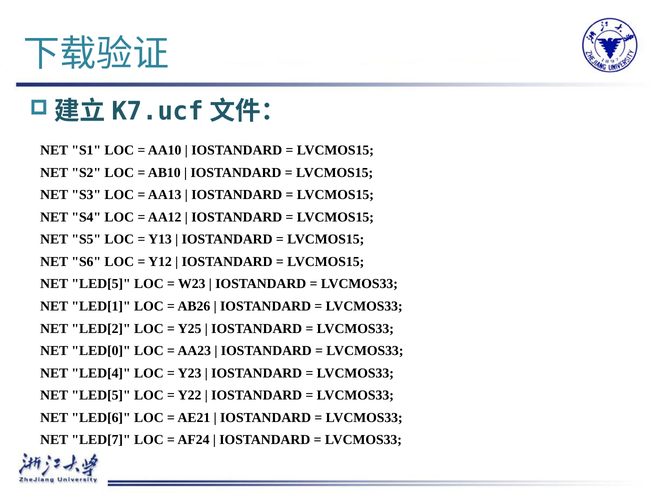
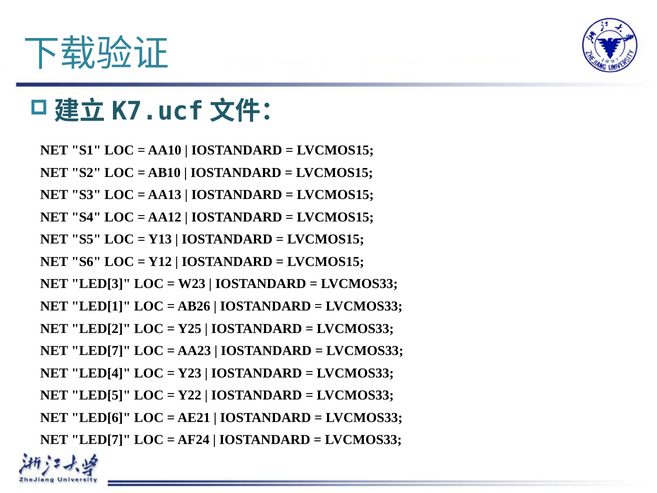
LED[5 at (101, 284): LED[5 -> LED[3
LED[0 at (101, 351): LED[0 -> LED[7
